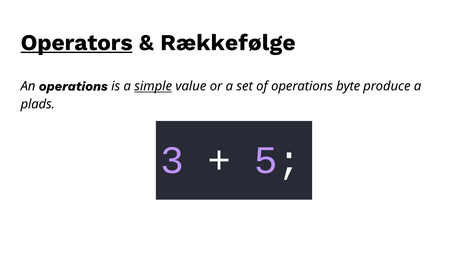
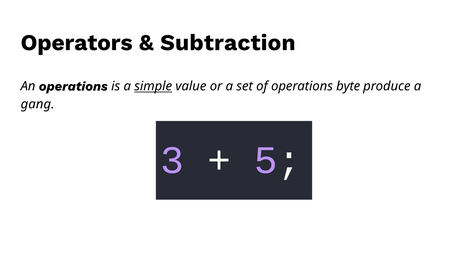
Operators underline: present -> none
Rækkefølge: Rækkefølge -> Subtraction
plads: plads -> gang
